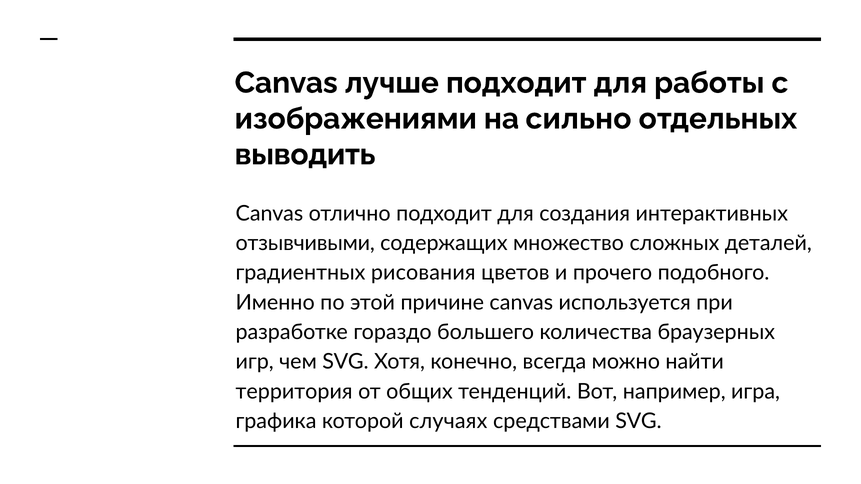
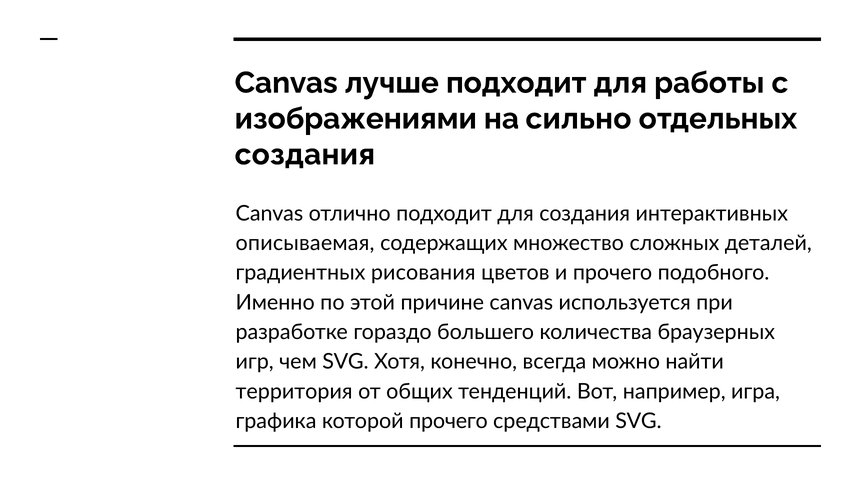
выводить at (305, 155): выводить -> создания
отзывчивыми: отзывчивыми -> описываемая
которой случаях: случаях -> прочего
